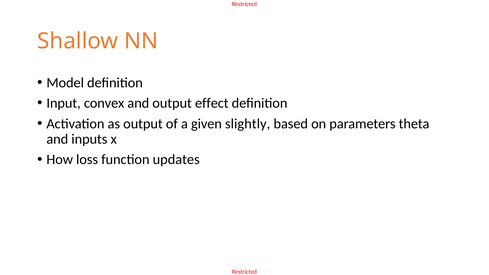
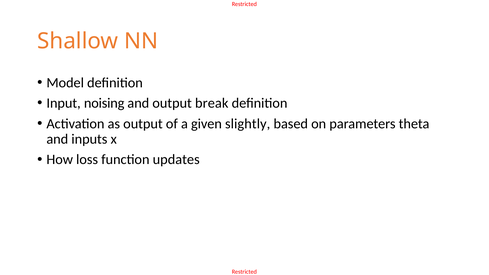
convex: convex -> noising
effect: effect -> break
